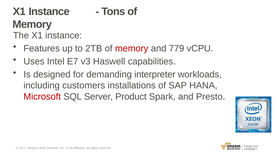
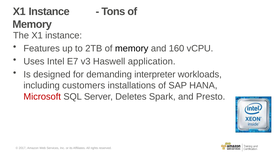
memory at (132, 48) colour: red -> black
779: 779 -> 160
capabilities: capabilities -> application
Product: Product -> Deletes
